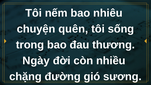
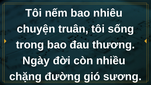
quên: quên -> truân
